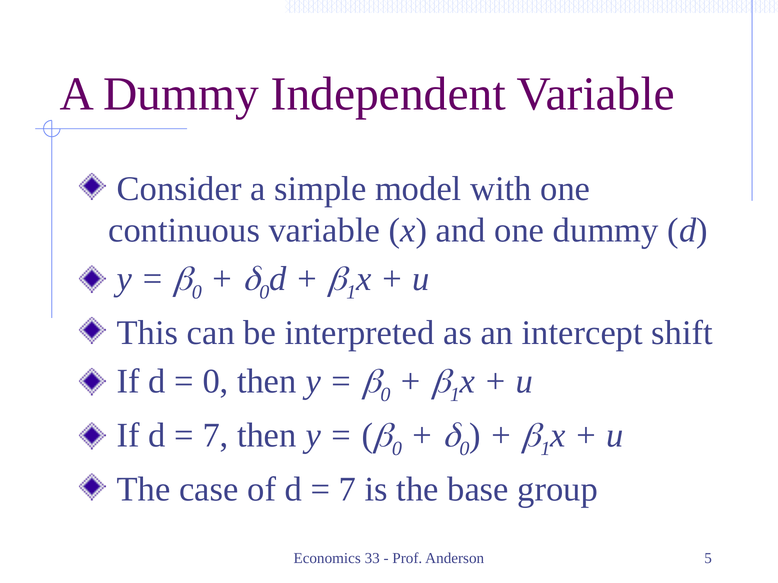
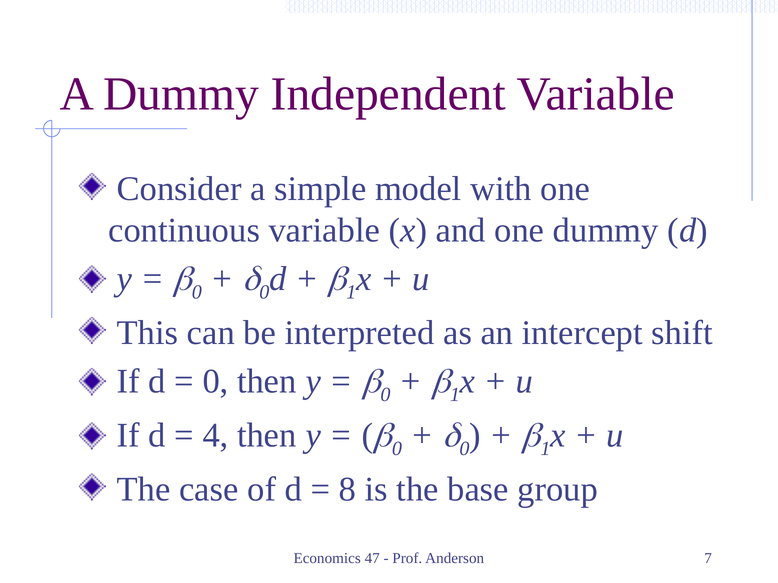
7 at (215, 436): 7 -> 4
7 at (347, 490): 7 -> 8
33: 33 -> 47
5: 5 -> 7
